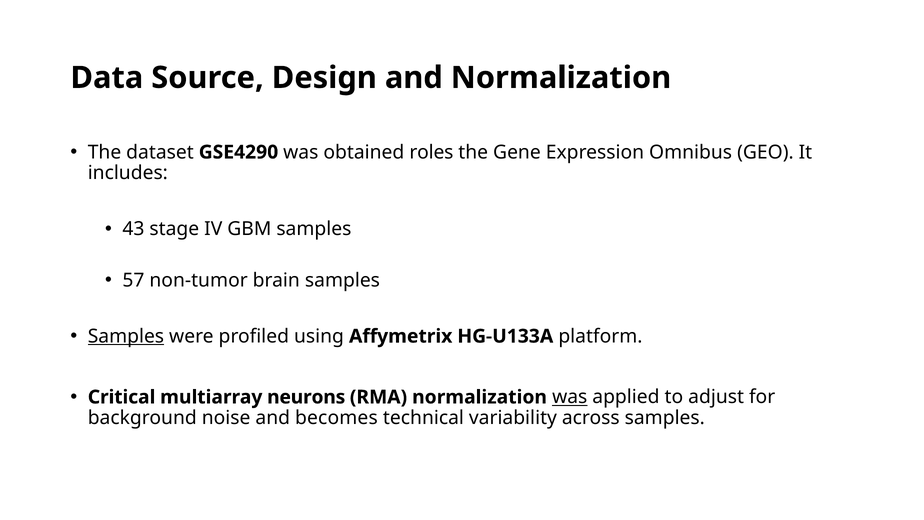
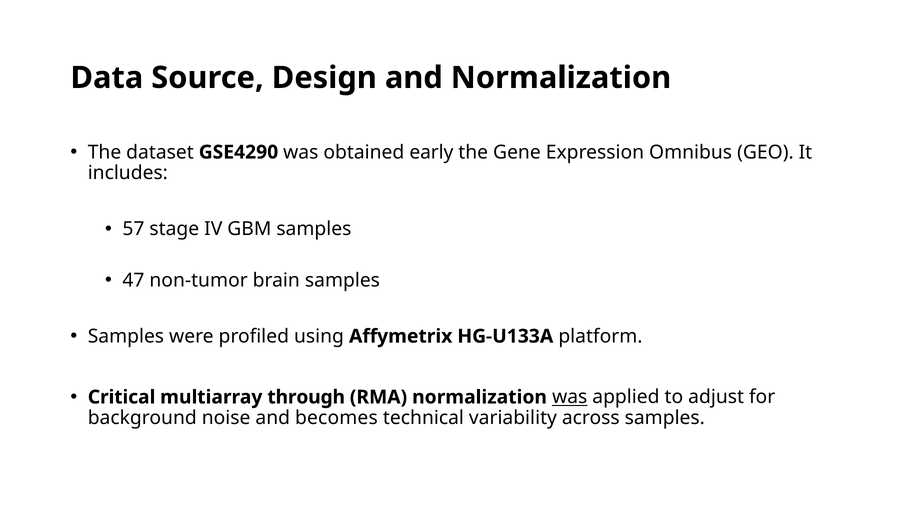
roles: roles -> early
43: 43 -> 57
57: 57 -> 47
Samples at (126, 336) underline: present -> none
neurons: neurons -> through
